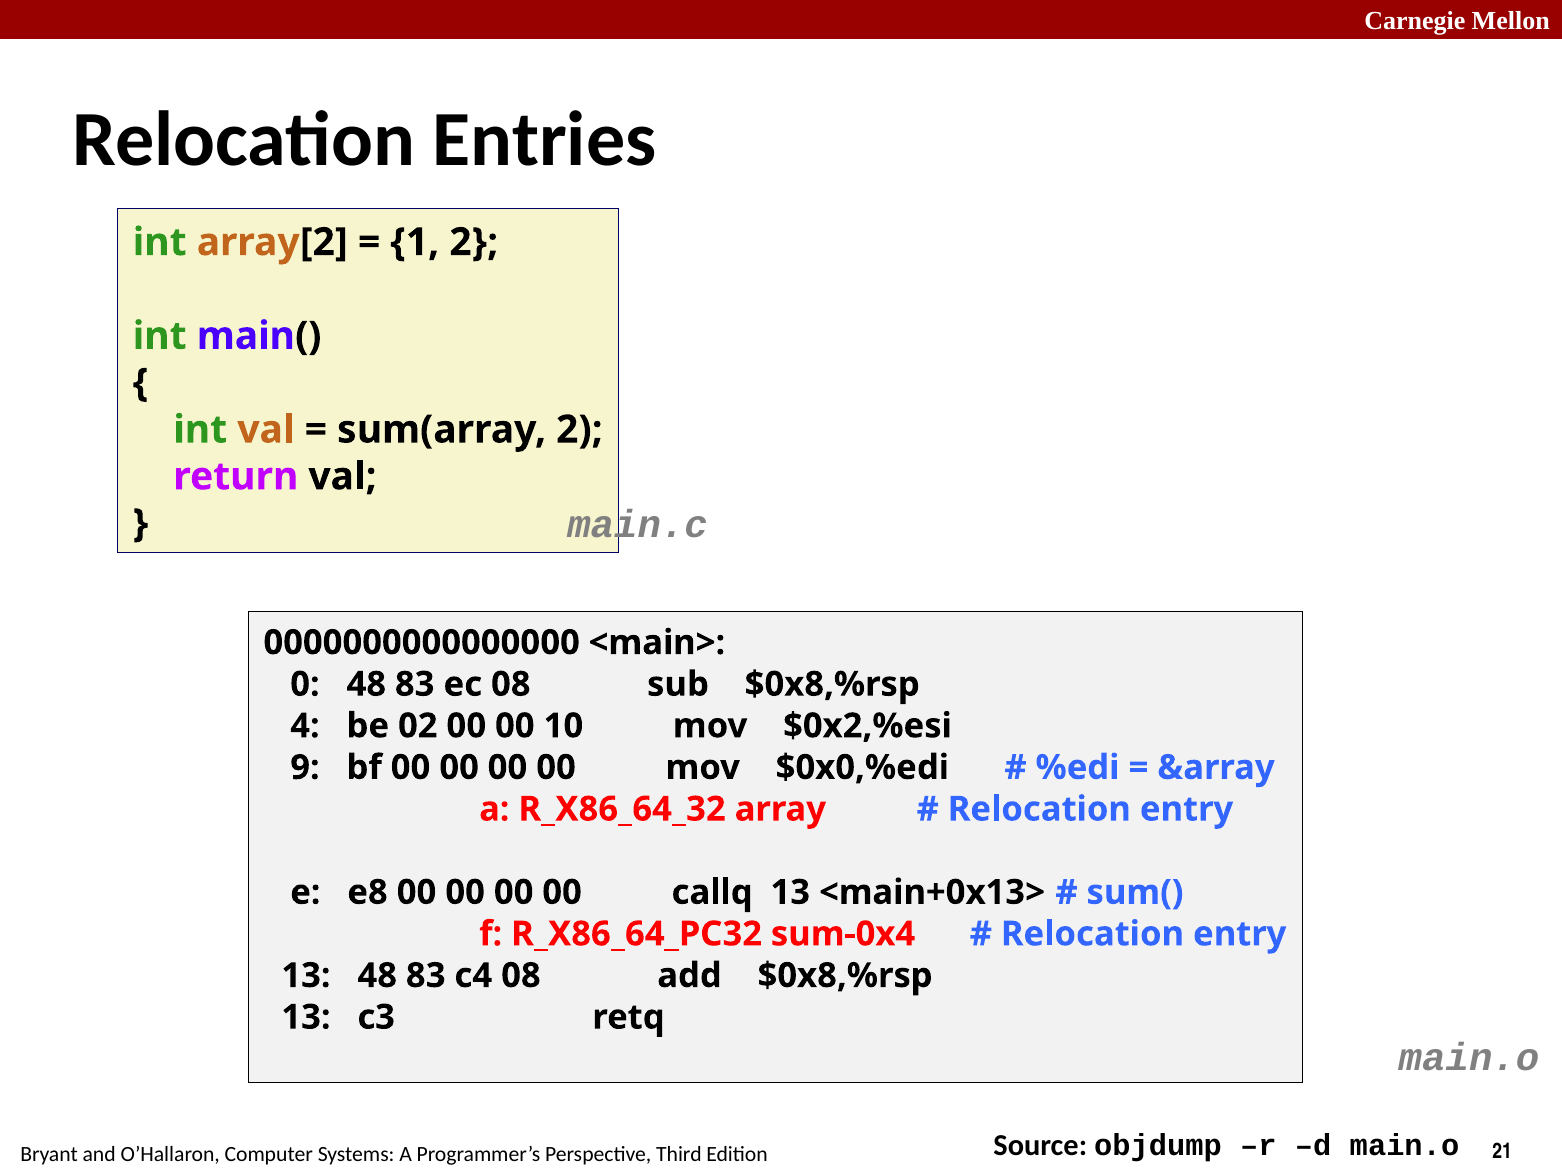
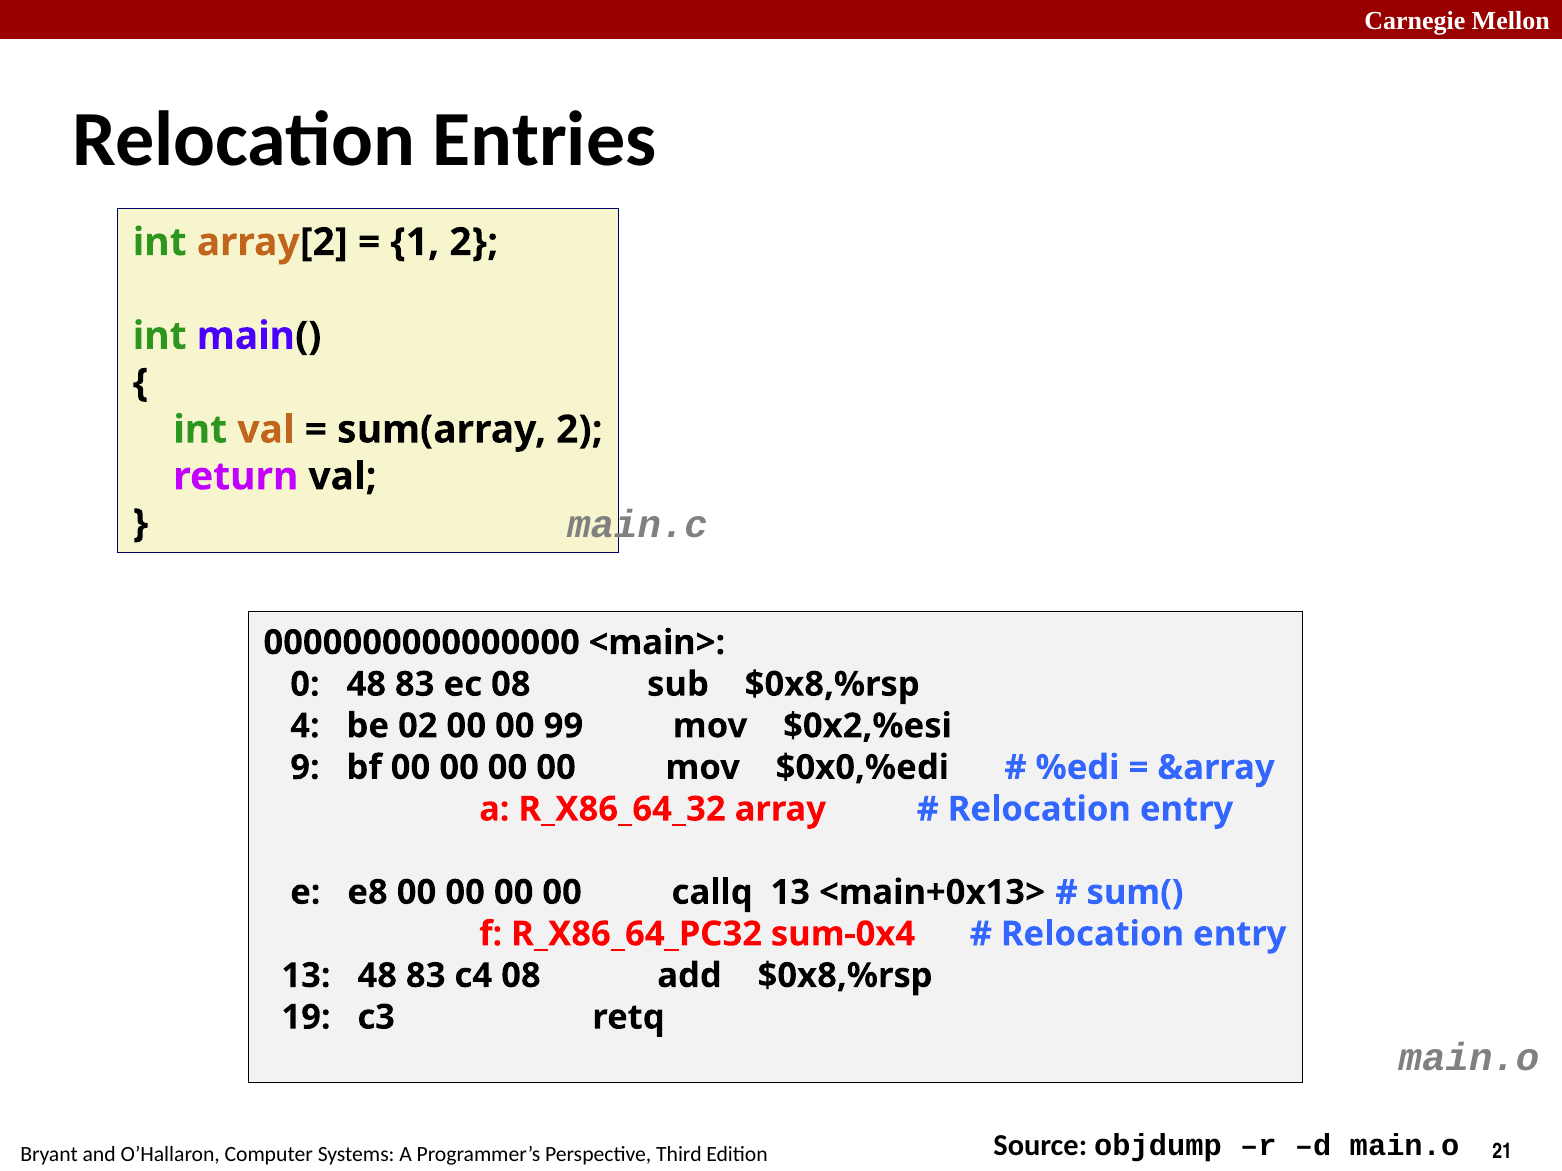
10: 10 -> 99
13 at (306, 1018): 13 -> 19
